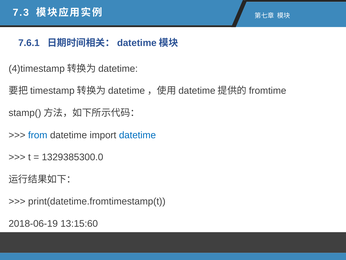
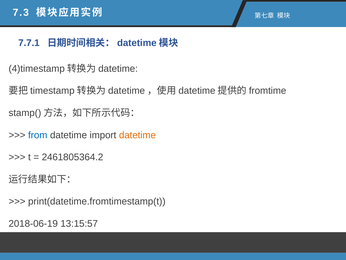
7.6.1: 7.6.1 -> 7.7.1
datetime at (137, 135) colour: blue -> orange
1329385300.0: 1329385300.0 -> 2461805364.2
13:15:60: 13:15:60 -> 13:15:57
